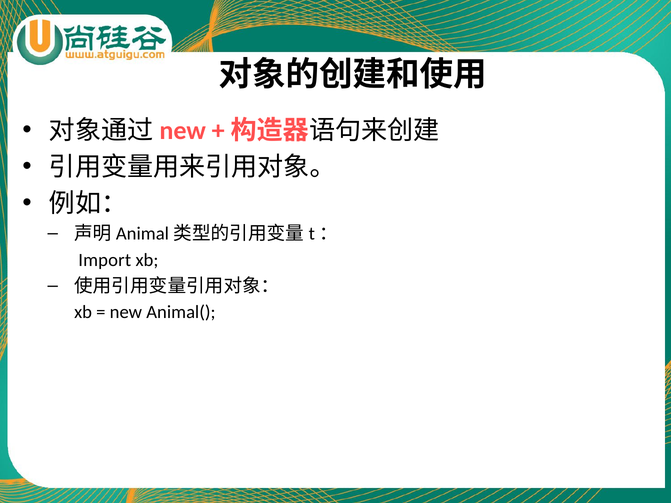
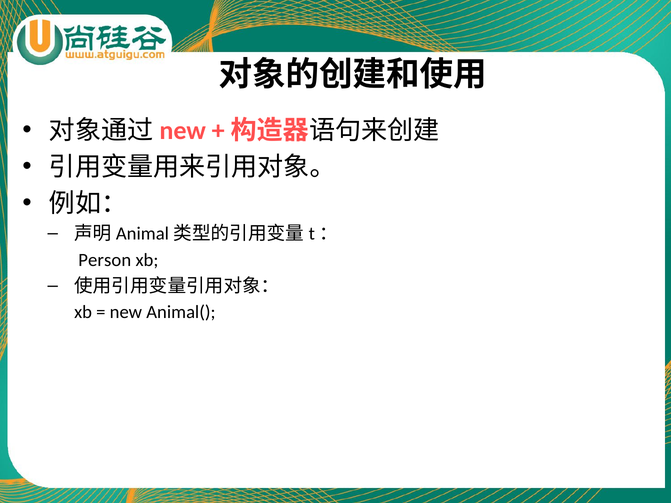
Import: Import -> Person
